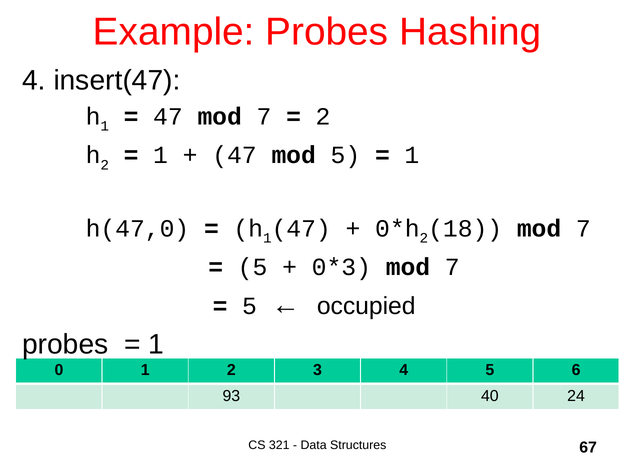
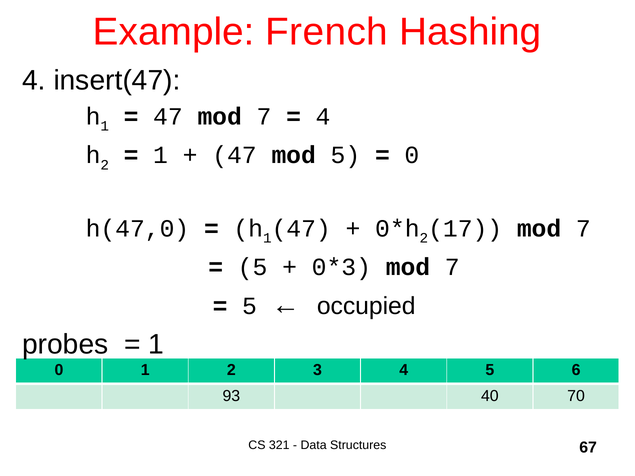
Example Probes: Probes -> French
2 at (323, 117): 2 -> 4
1 at (412, 155): 1 -> 0
18: 18 -> 17
24: 24 -> 70
